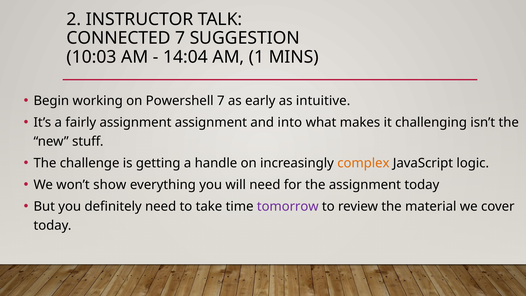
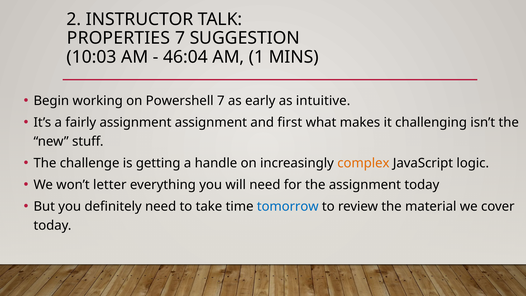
CONNECTED: CONNECTED -> PROPERTIES
14:04: 14:04 -> 46:04
into: into -> first
show: show -> letter
tomorrow colour: purple -> blue
